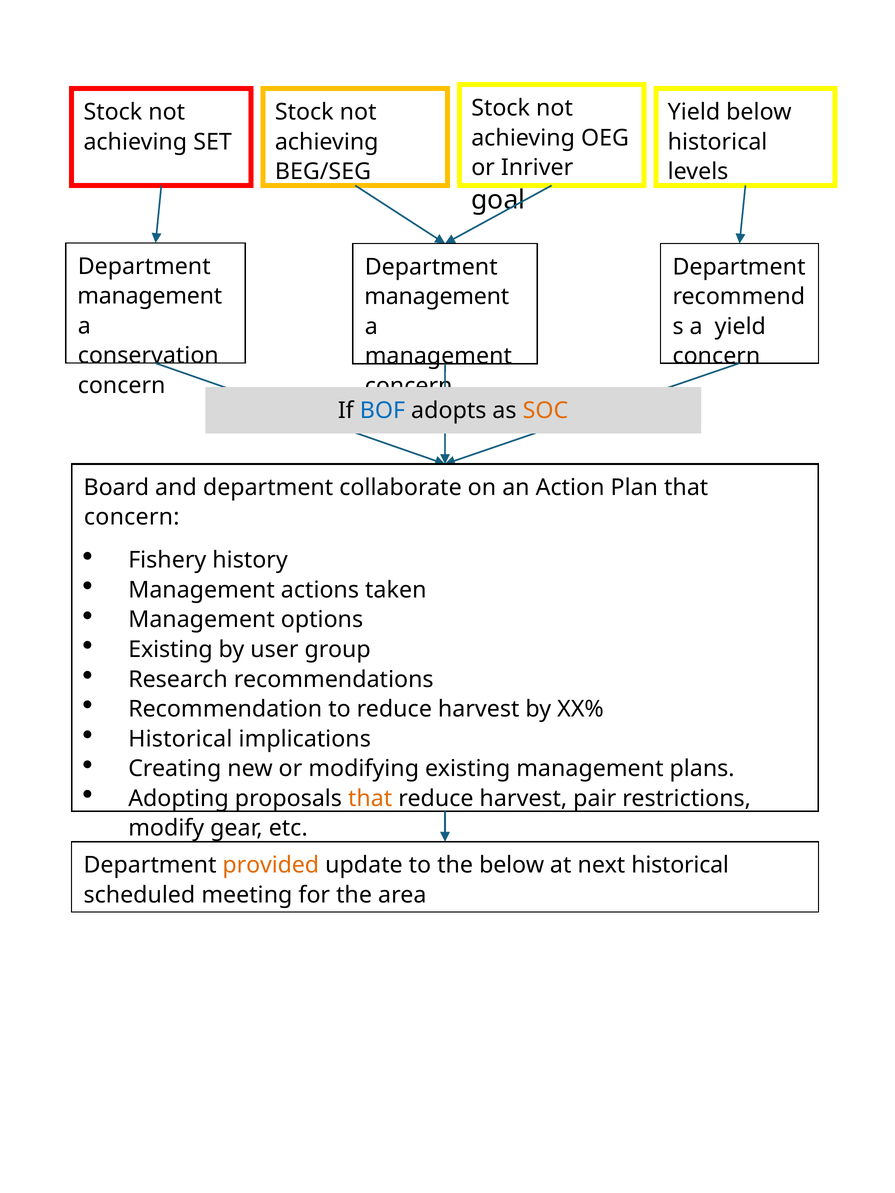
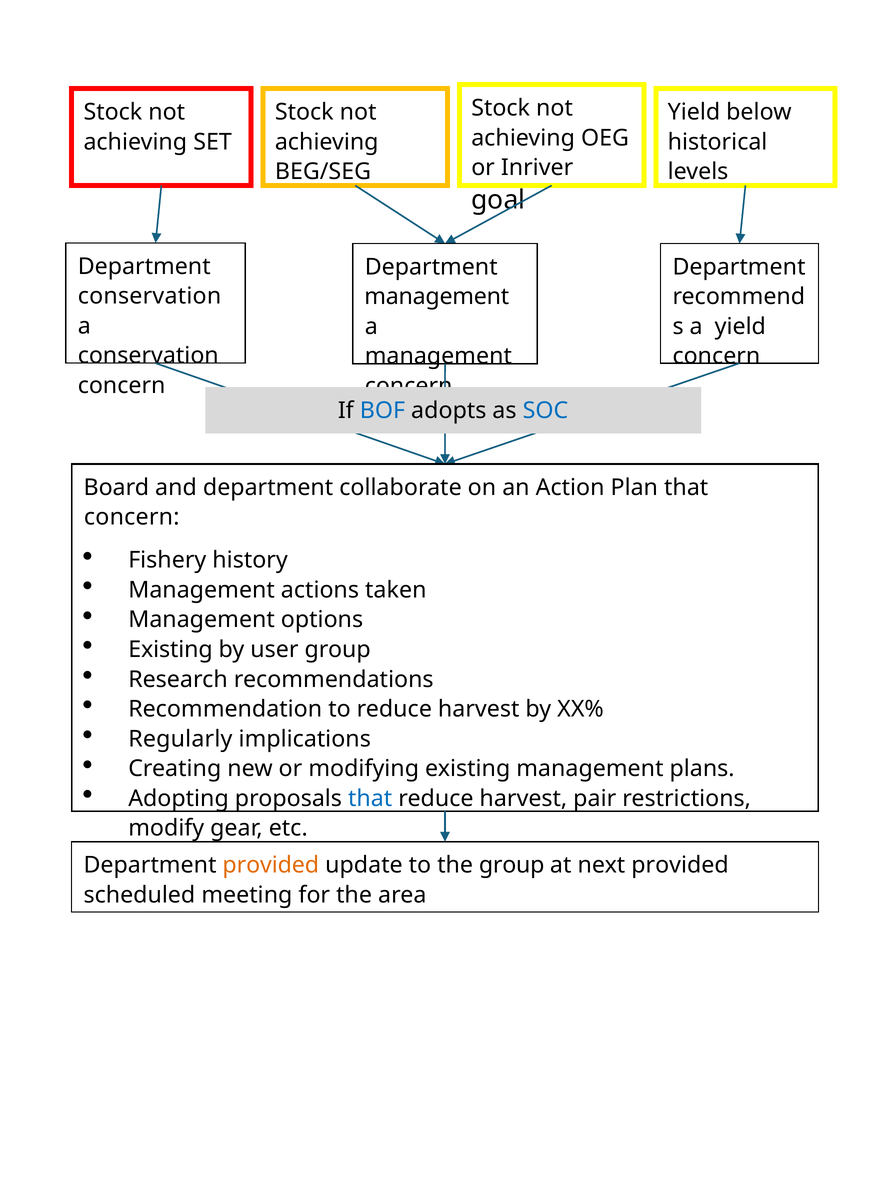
management at (150, 296): management -> conservation
SOC colour: orange -> blue
Historical at (180, 739): Historical -> Regularly
that at (370, 799) colour: orange -> blue
the below: below -> group
next historical: historical -> provided
